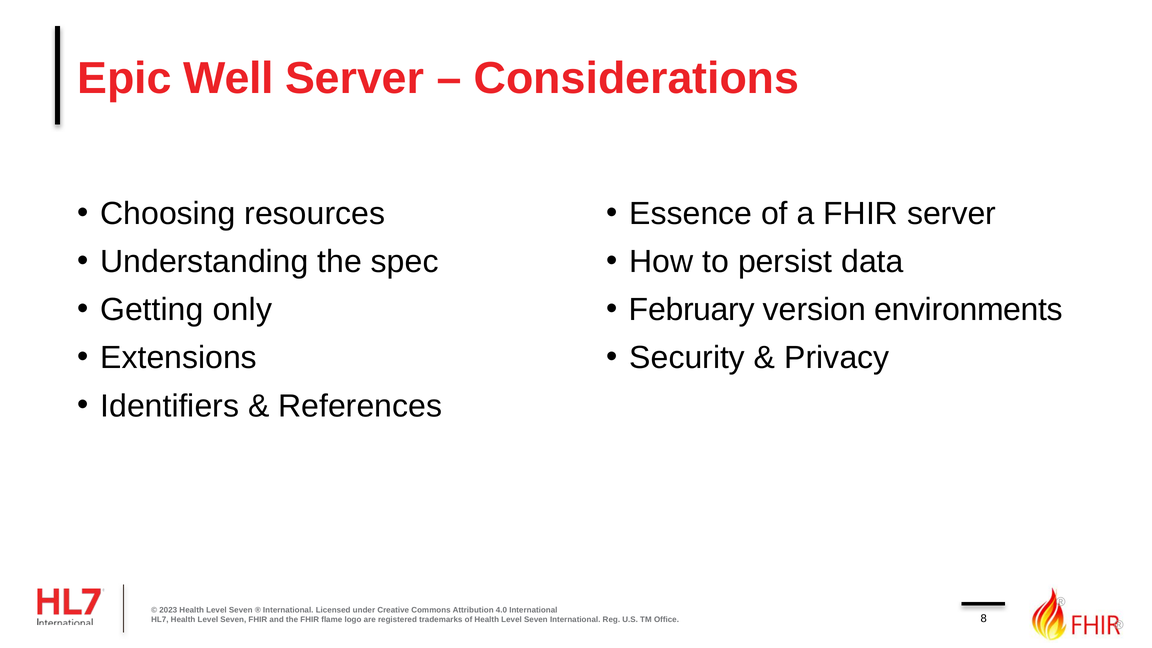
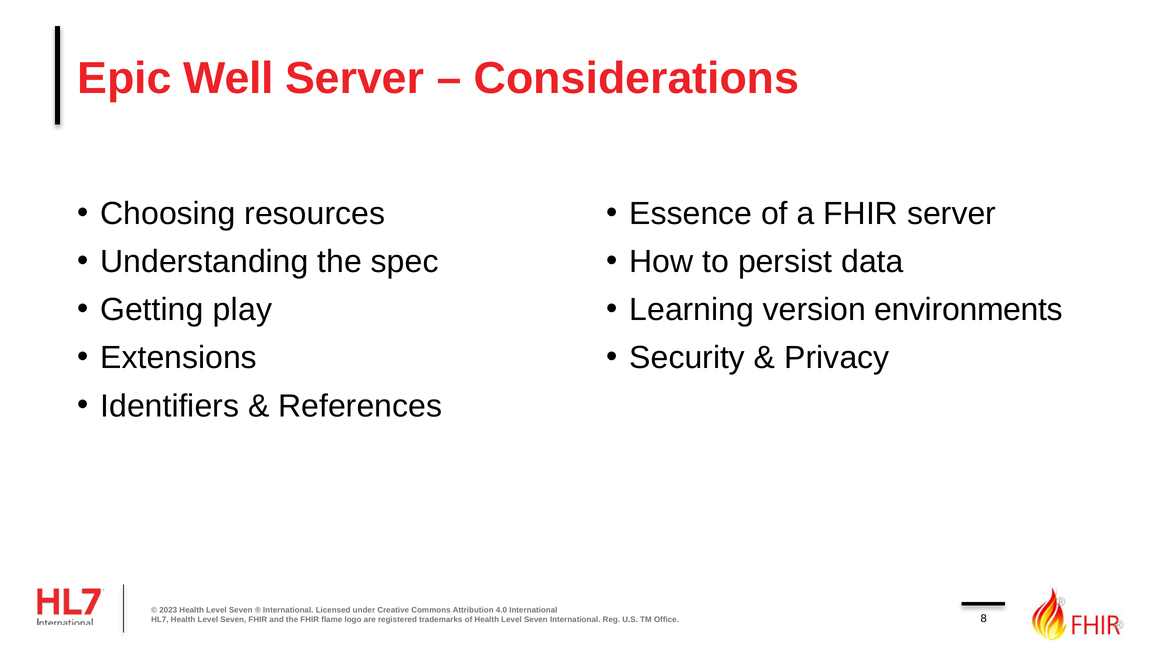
only: only -> play
February: February -> Learning
